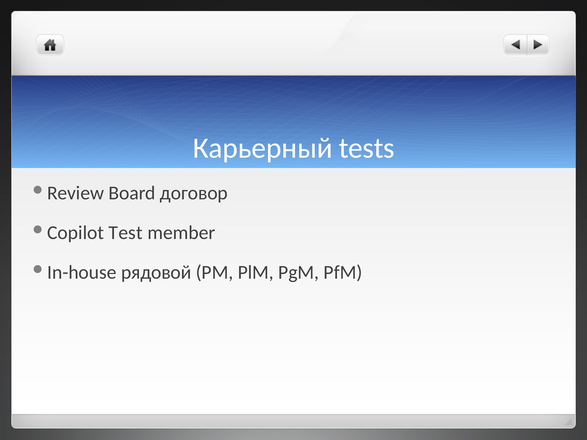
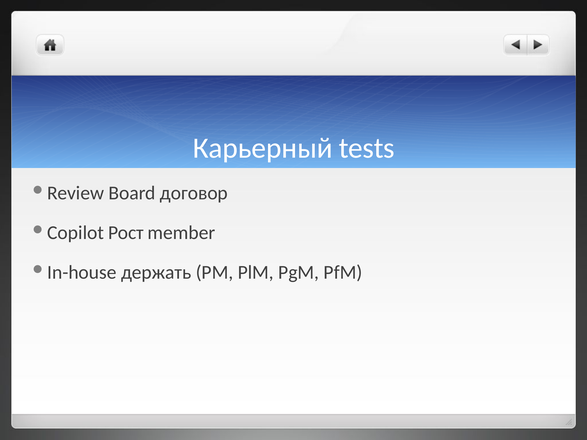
Test: Test -> Рост
рядовой: рядовой -> держать
